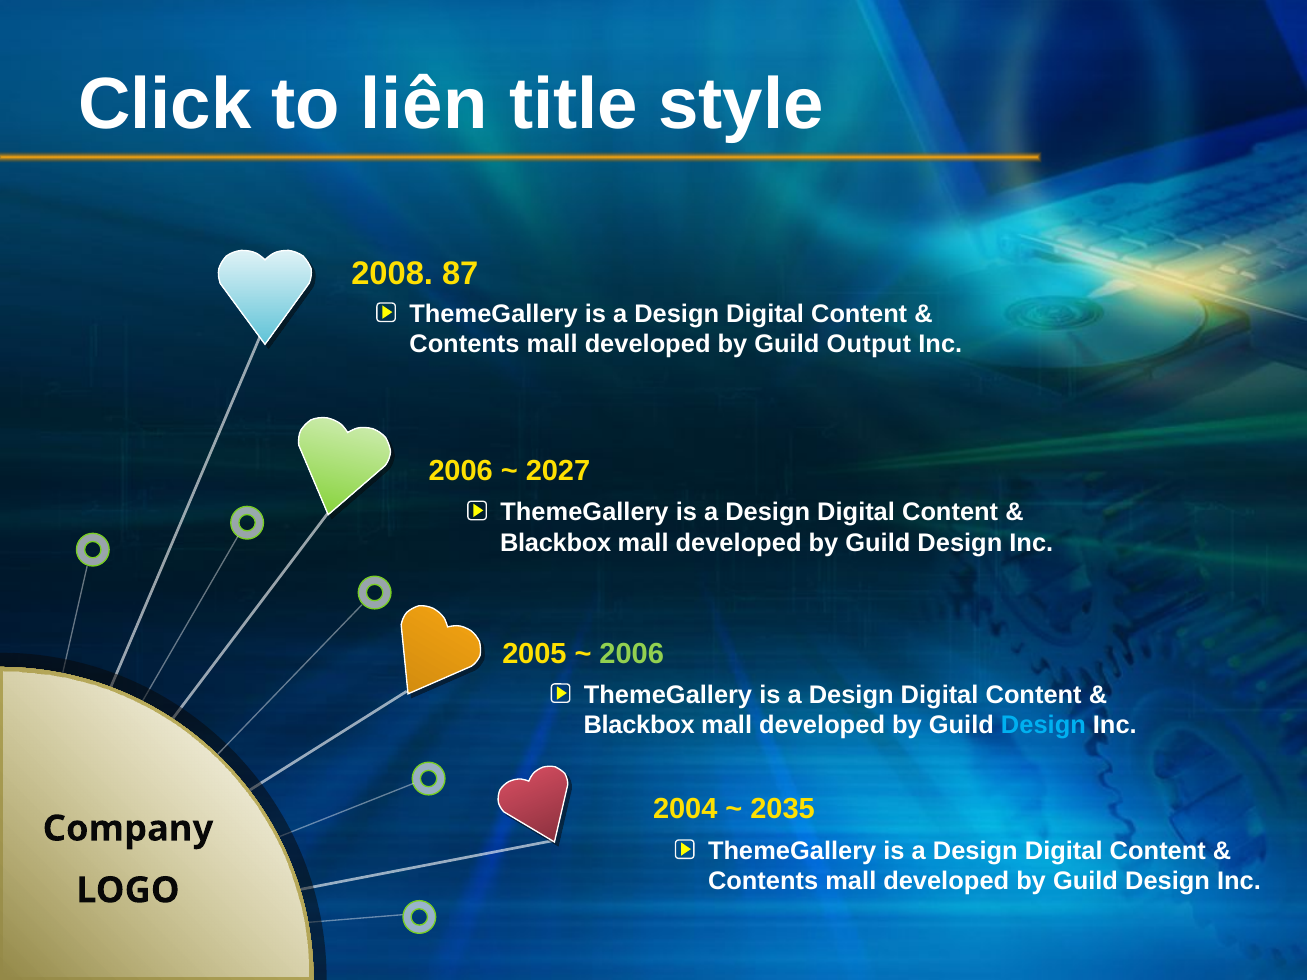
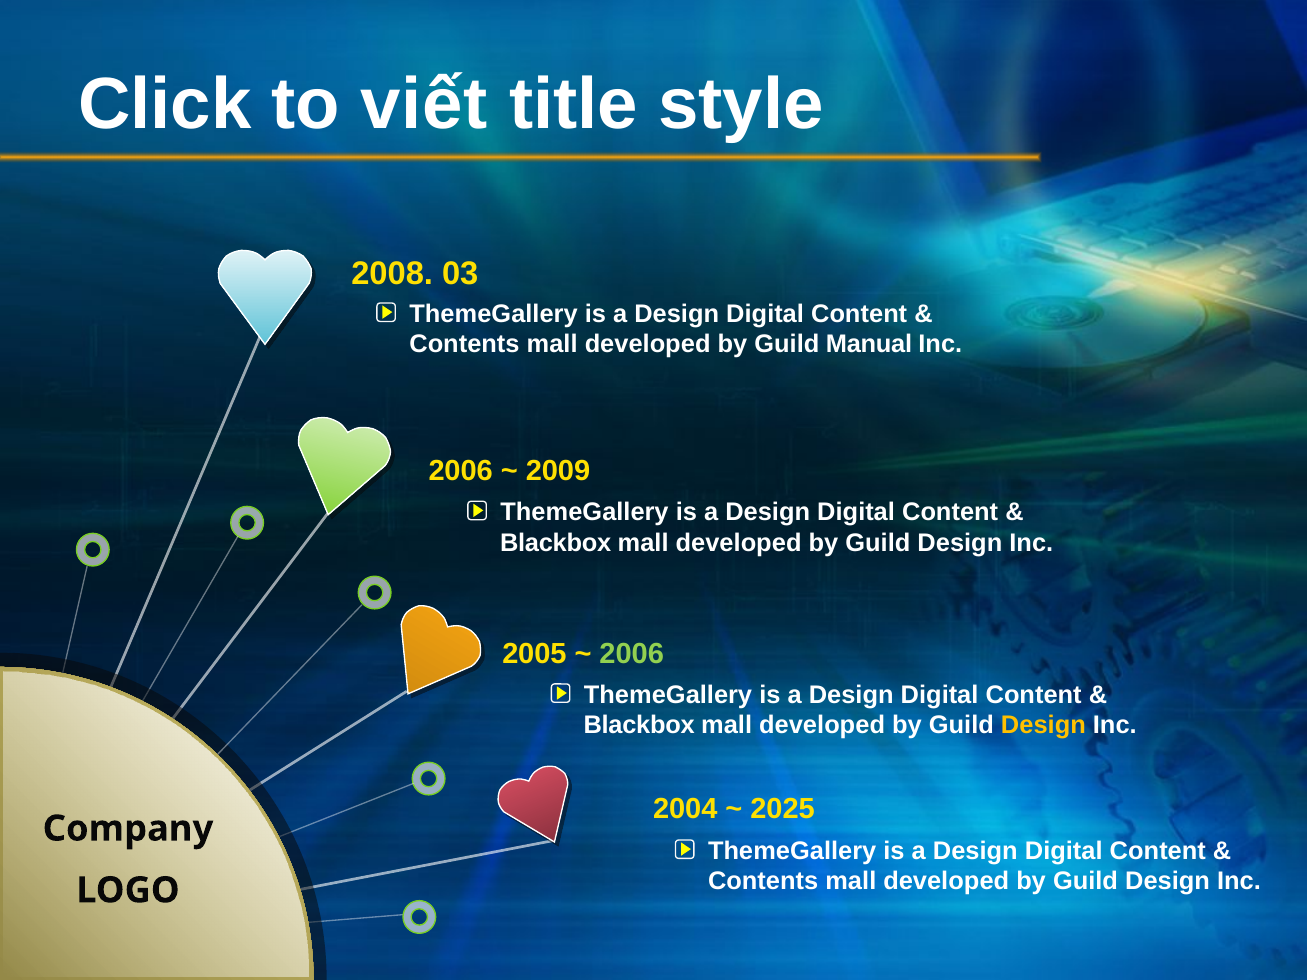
liên: liên -> viết
87: 87 -> 03
Output: Output -> Manual
2027: 2027 -> 2009
Design at (1043, 726) colour: light blue -> yellow
2035: 2035 -> 2025
